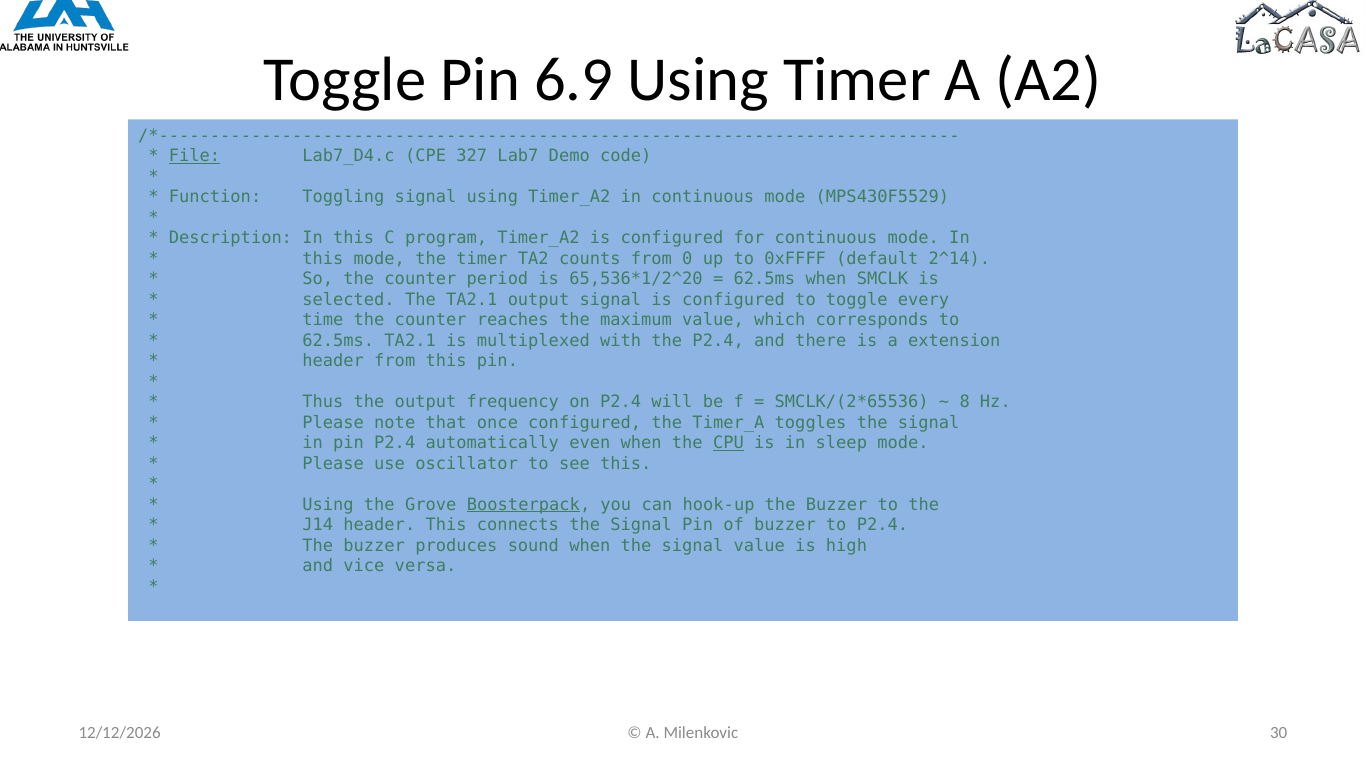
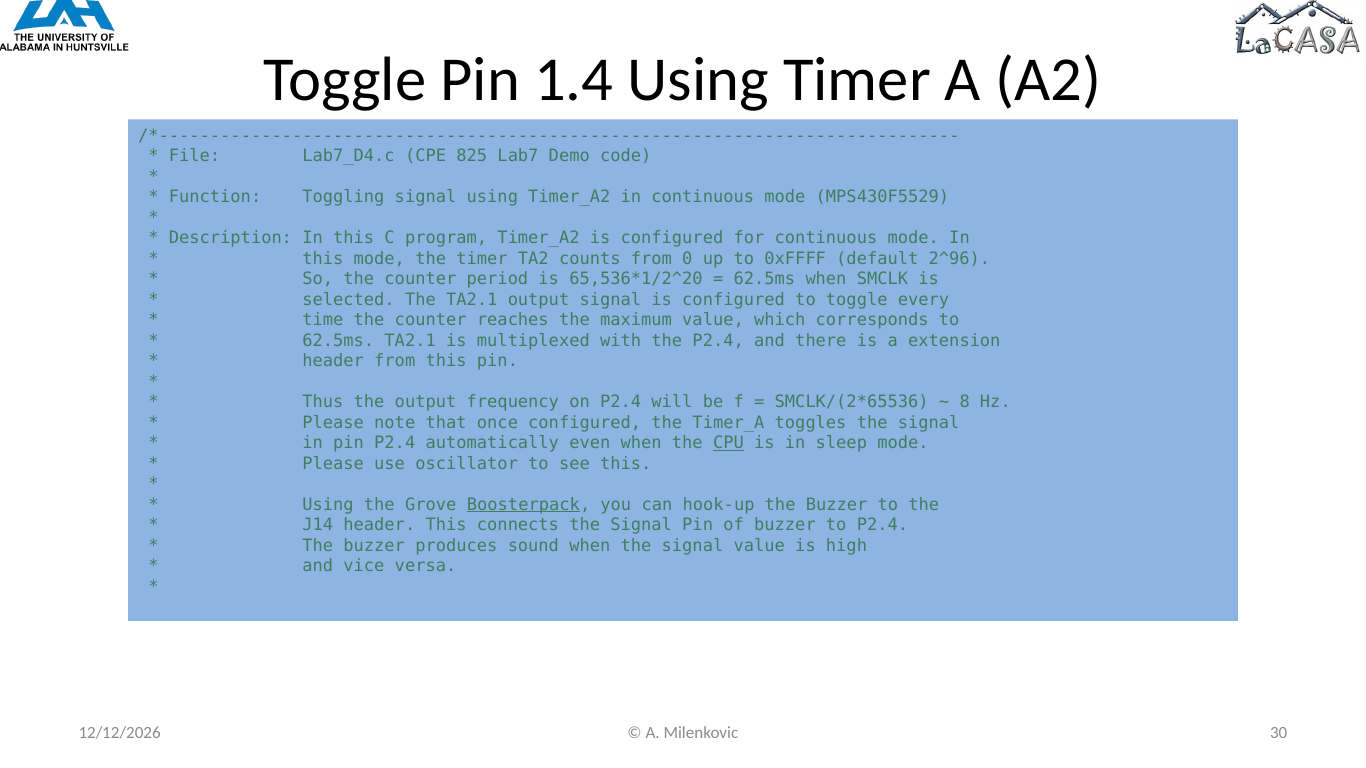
6.9: 6.9 -> 1.4
File underline: present -> none
327: 327 -> 825
2^14: 2^14 -> 2^96
